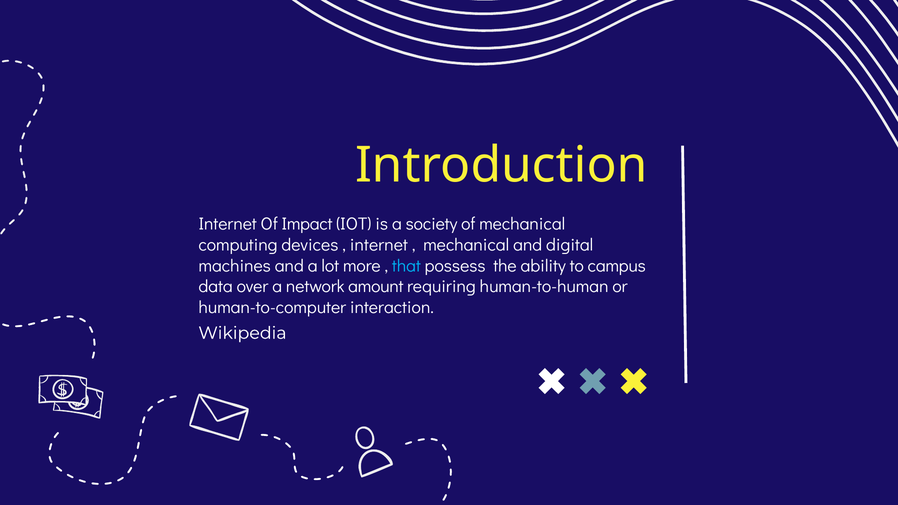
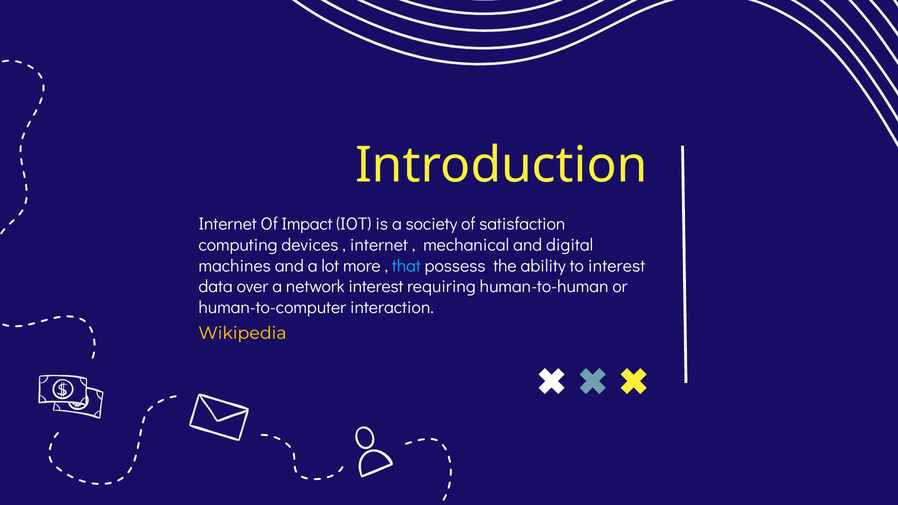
of mechanical: mechanical -> satisfaction
to campus: campus -> interest
network amount: amount -> interest
Wikipedia colour: white -> yellow
